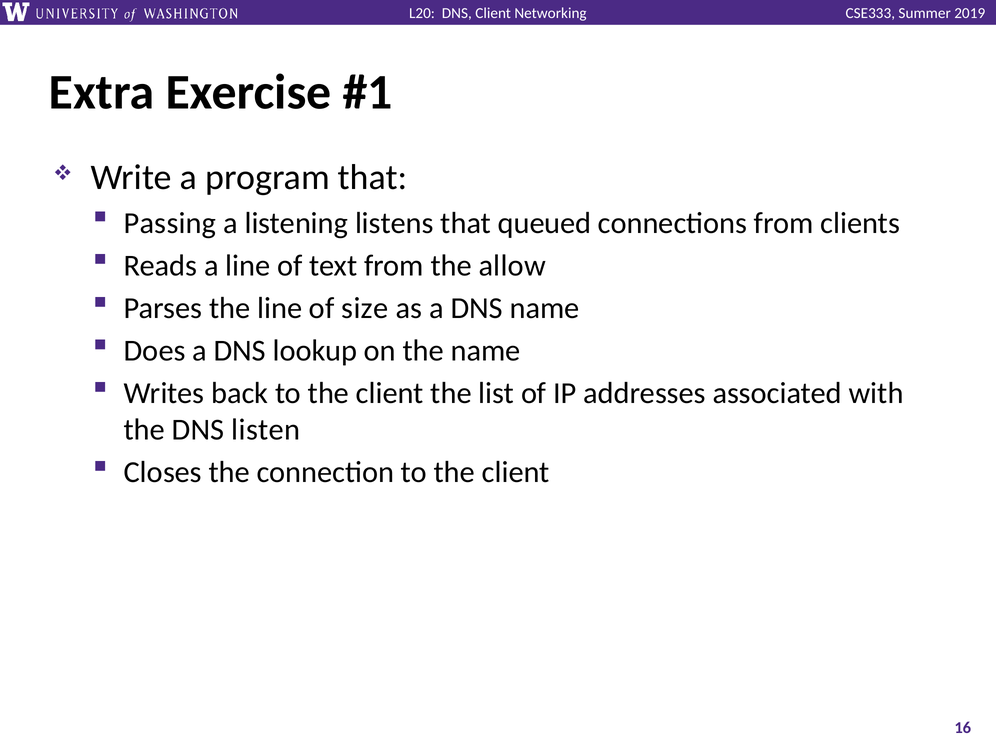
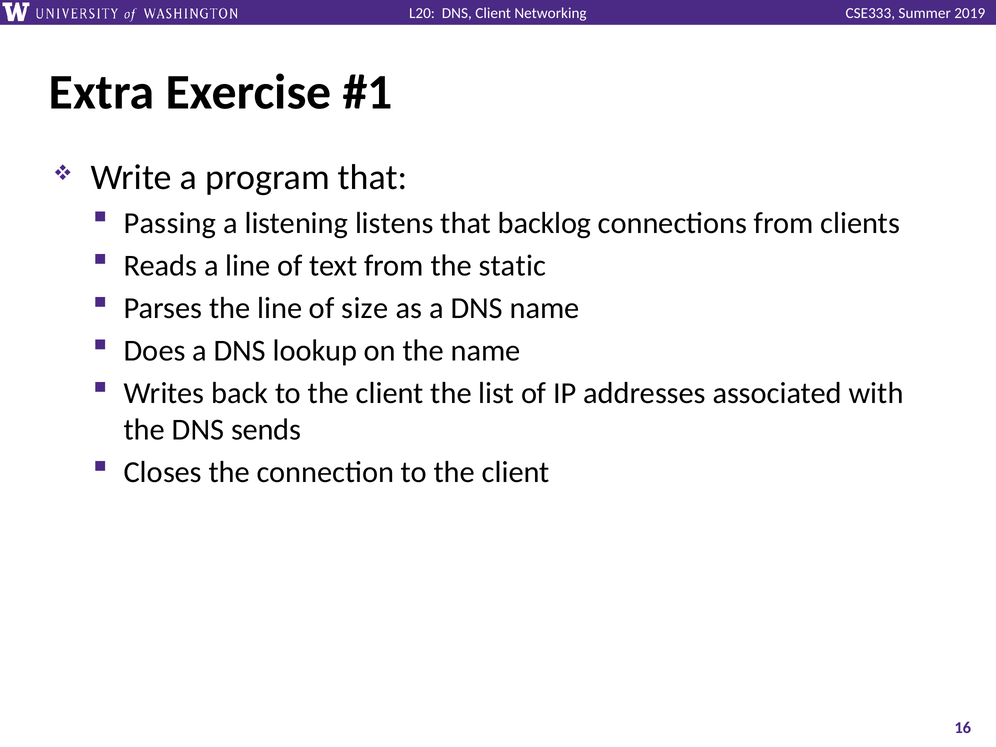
queued: queued -> backlog
allow: allow -> static
listen: listen -> sends
